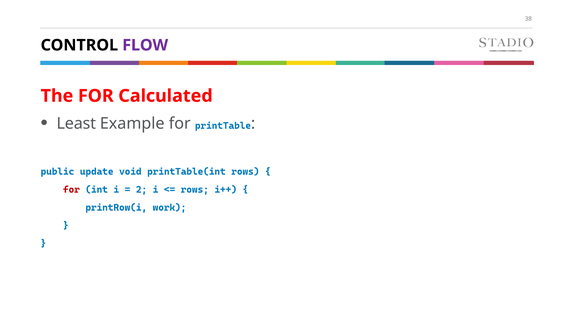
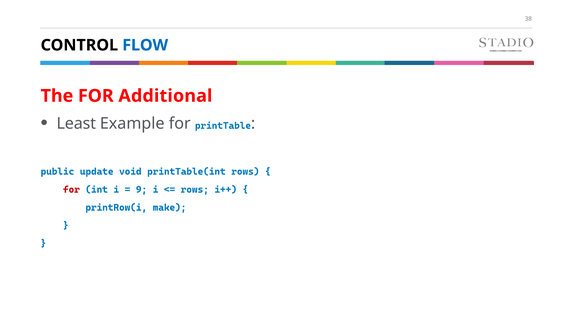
FLOW colour: purple -> blue
Calculated: Calculated -> Additional
2: 2 -> 9
work: work -> make
